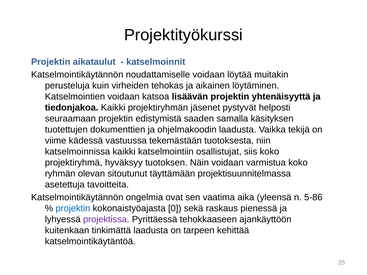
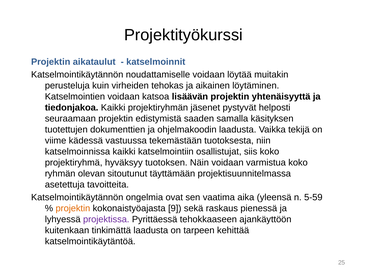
5-86: 5-86 -> 5-59
projektin at (73, 209) colour: blue -> orange
0: 0 -> 9
